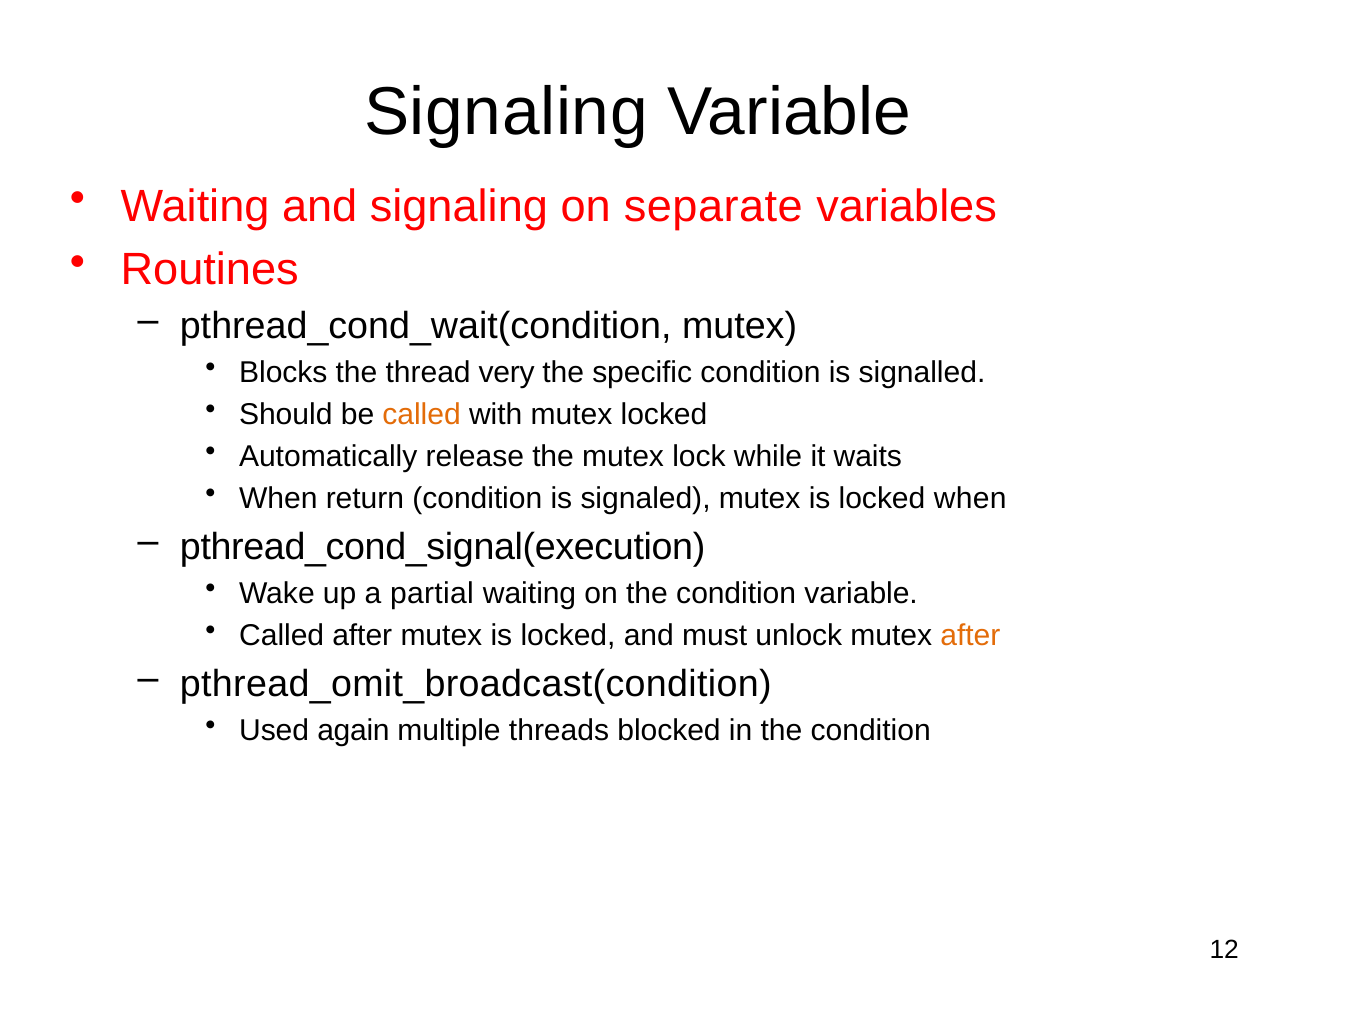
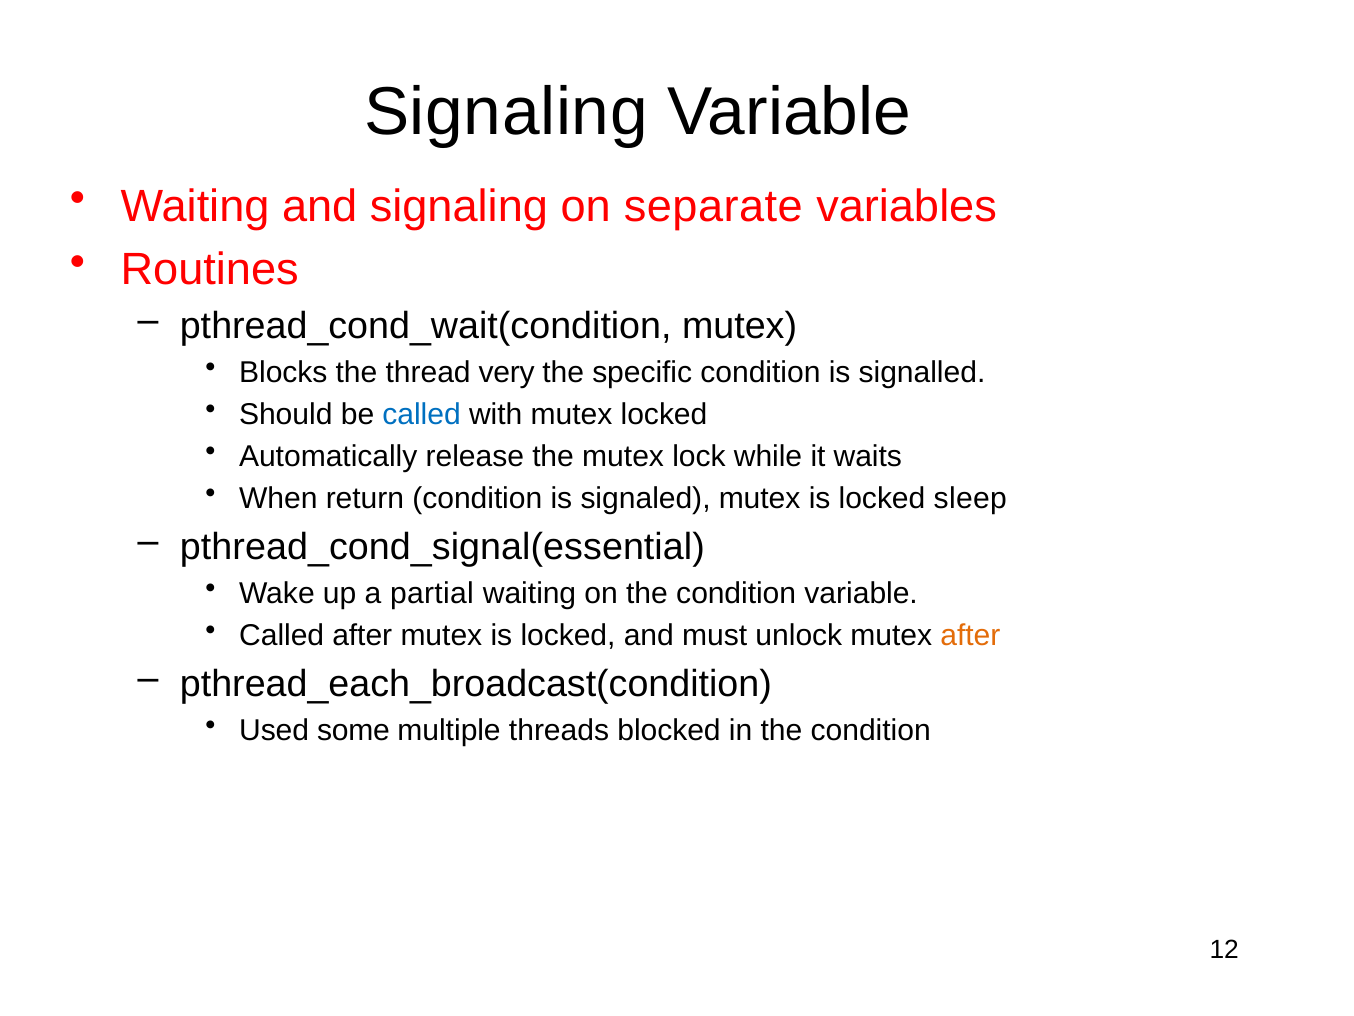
called at (422, 414) colour: orange -> blue
locked when: when -> sleep
pthread_cond_signal(execution: pthread_cond_signal(execution -> pthread_cond_signal(essential
pthread_omit_broadcast(condition: pthread_omit_broadcast(condition -> pthread_each_broadcast(condition
again: again -> some
